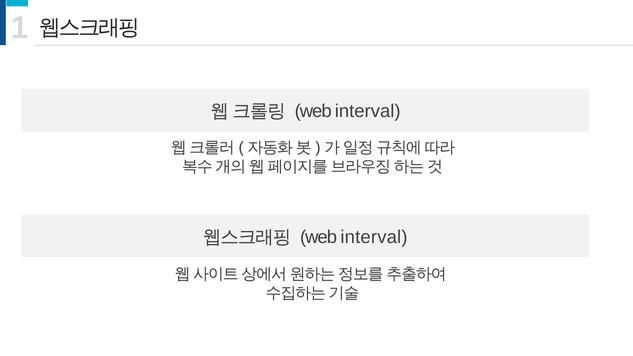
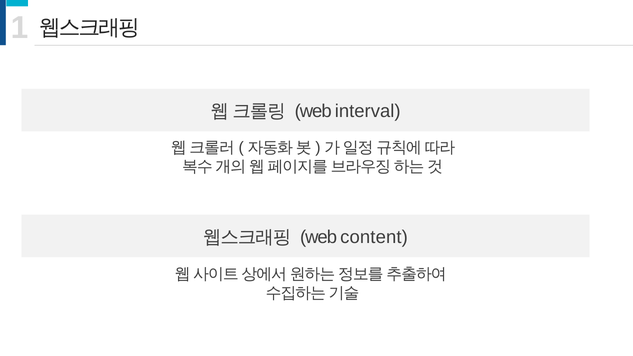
interval at (374, 237): interval -> content
